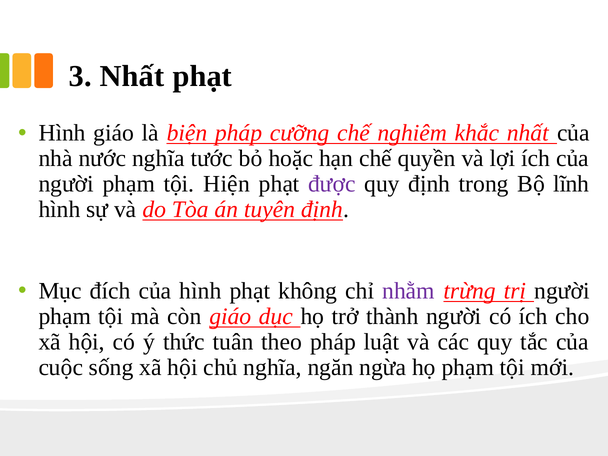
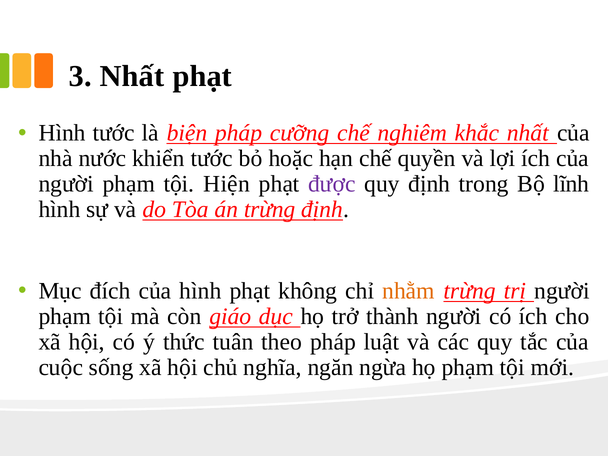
Hình giáo: giáo -> tước
nước nghĩa: nghĩa -> khiển
án tuyên: tuyên -> trừng
nhằm colour: purple -> orange
